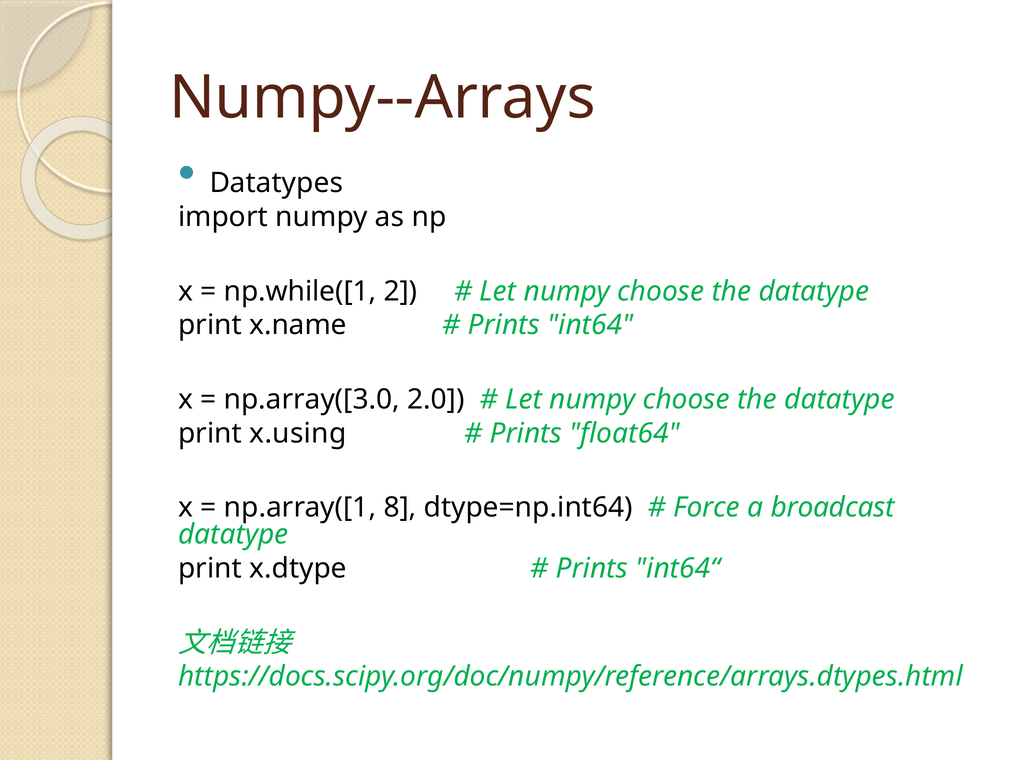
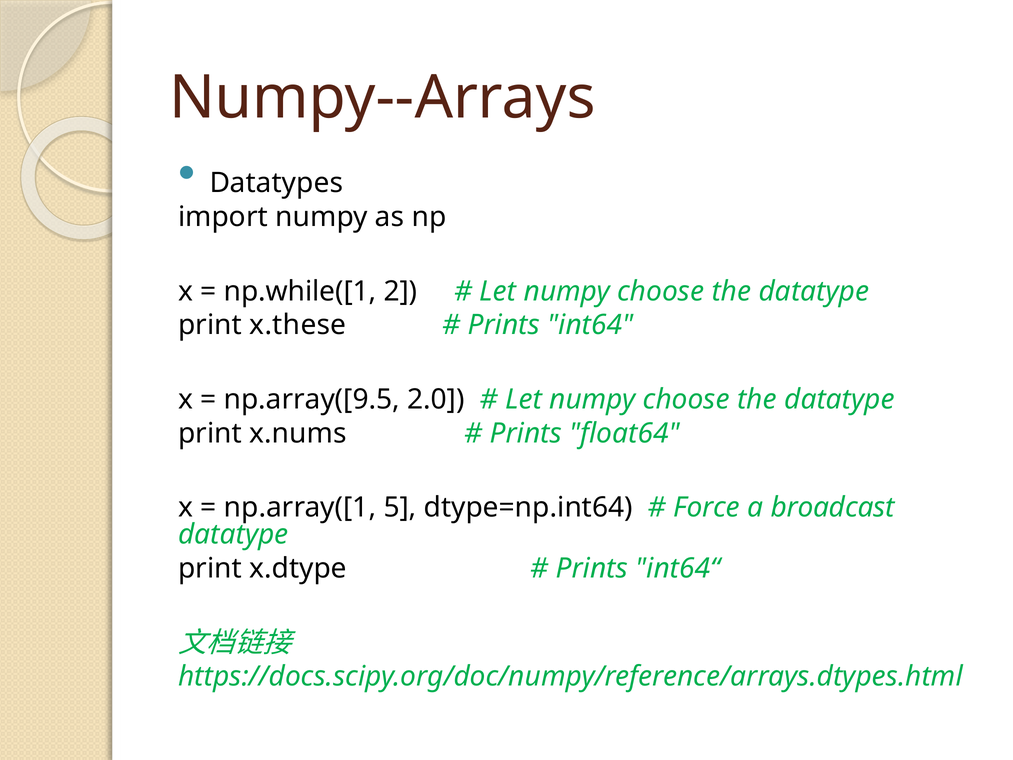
x.name: x.name -> x.these
np.array([3.0: np.array([3.0 -> np.array([9.5
x.using: x.using -> x.nums
8: 8 -> 5
